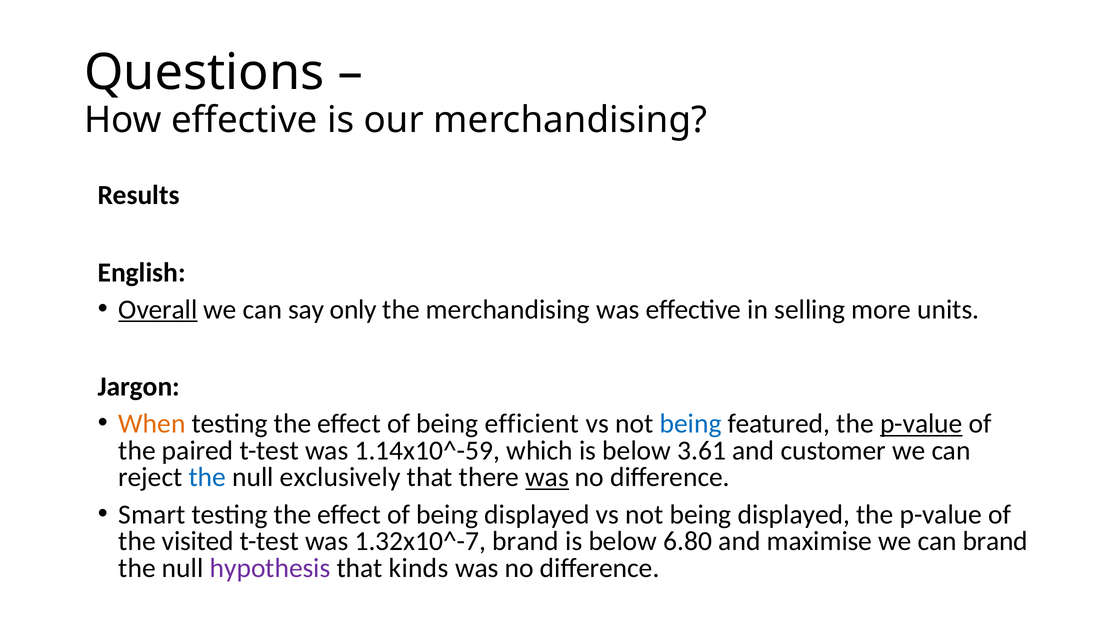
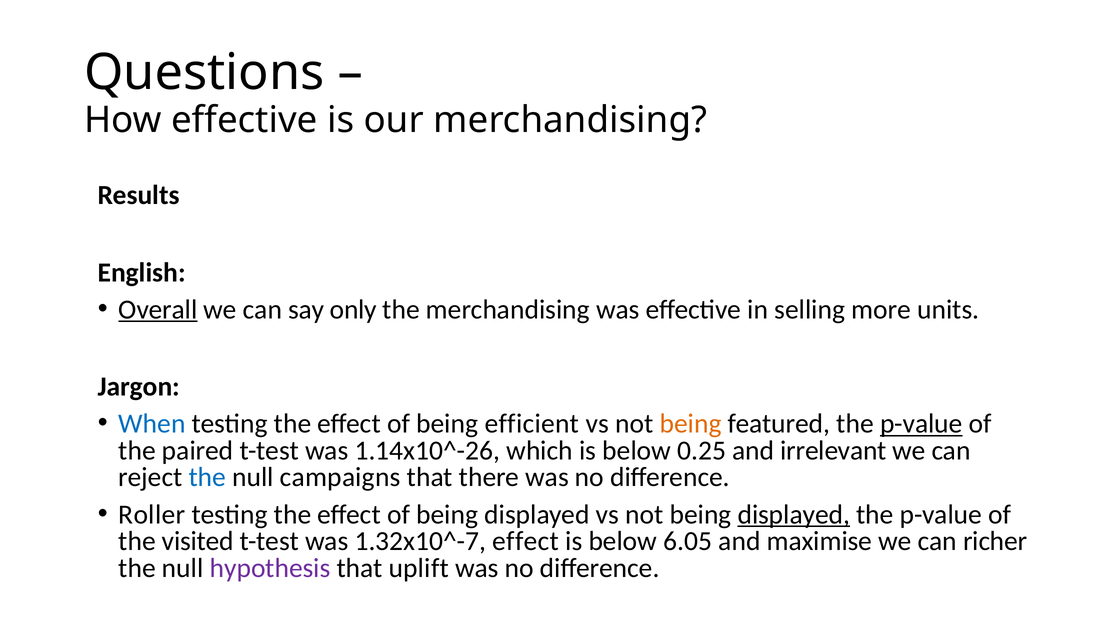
When colour: orange -> blue
being at (691, 424) colour: blue -> orange
1.14x10^-59: 1.14x10^-59 -> 1.14x10^-26
3.61: 3.61 -> 0.25
customer: customer -> irrelevant
exclusively: exclusively -> campaigns
was at (547, 477) underline: present -> none
Smart: Smart -> Roller
displayed at (794, 514) underline: none -> present
1.32x10^-7 brand: brand -> effect
6.80: 6.80 -> 6.05
can brand: brand -> richer
kinds: kinds -> uplift
